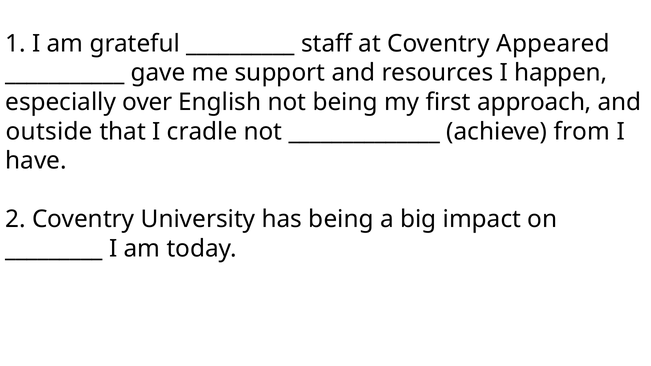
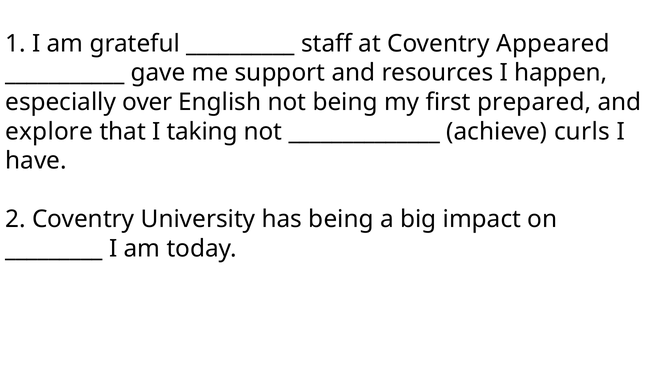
approach: approach -> prepared
outside: outside -> explore
cradle: cradle -> taking
from: from -> curls
